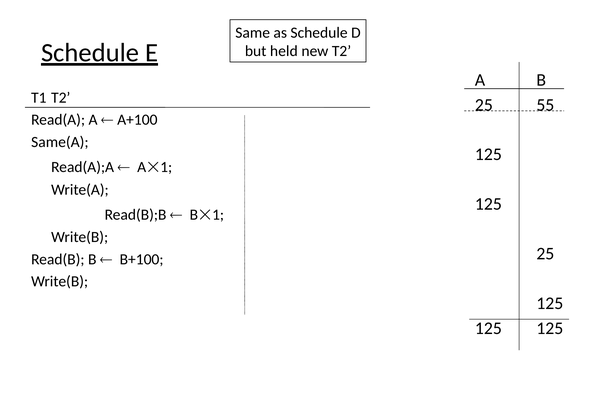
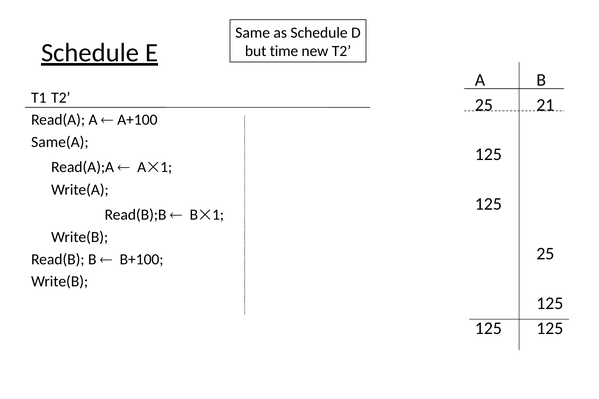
held: held -> time
55: 55 -> 21
